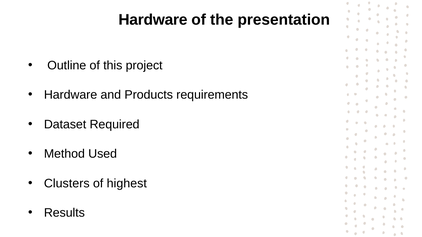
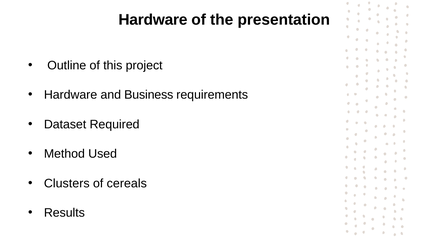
Products: Products -> Business
highest: highest -> cereals
